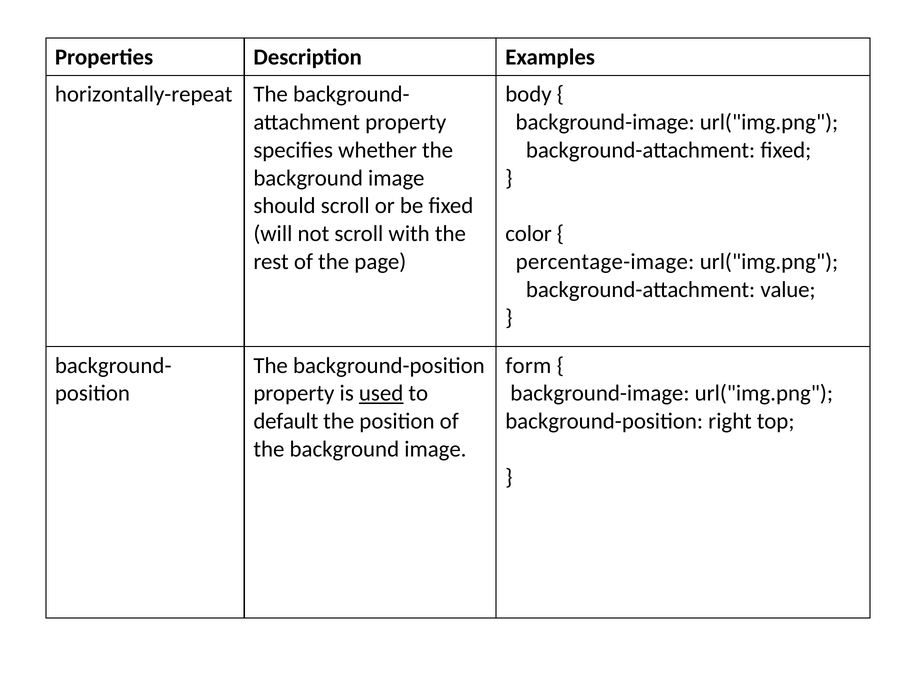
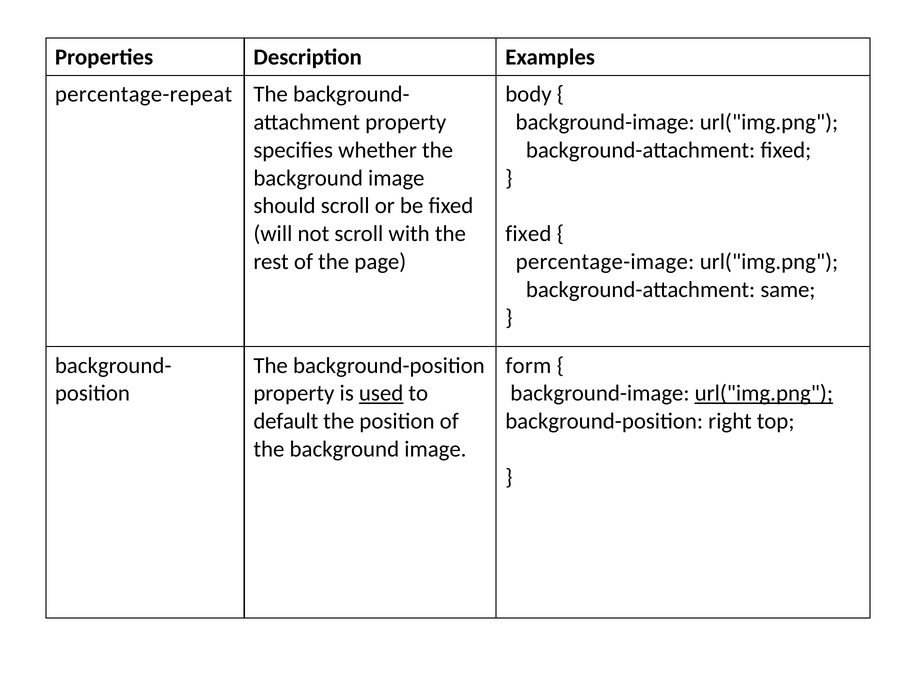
horizontally-repeat: horizontally-repeat -> percentage-repeat
color at (529, 234): color -> fixed
value: value -> same
url("img.png at (764, 393) underline: none -> present
